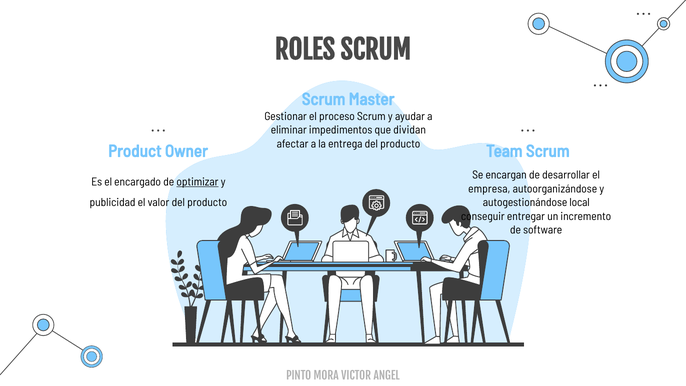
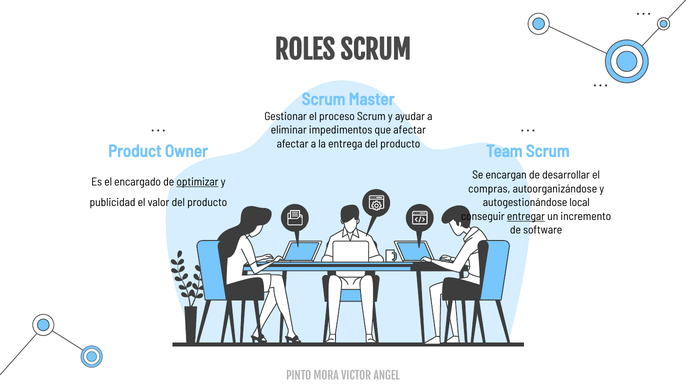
que dividan: dividan -> afectar
empresa: empresa -> compras
entregar underline: none -> present
